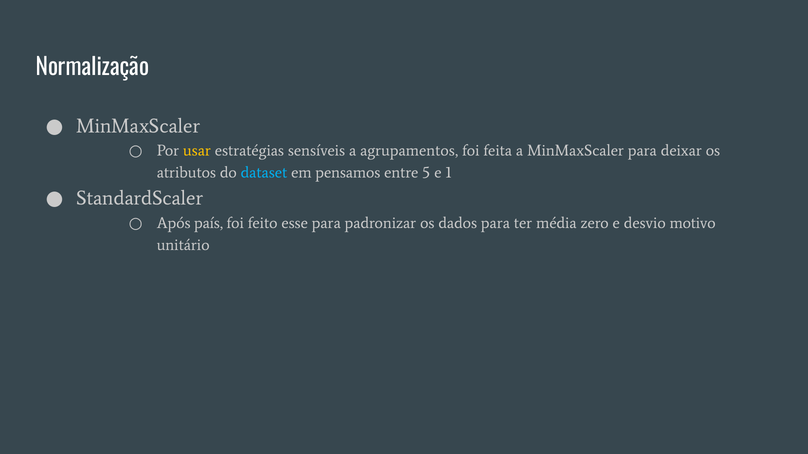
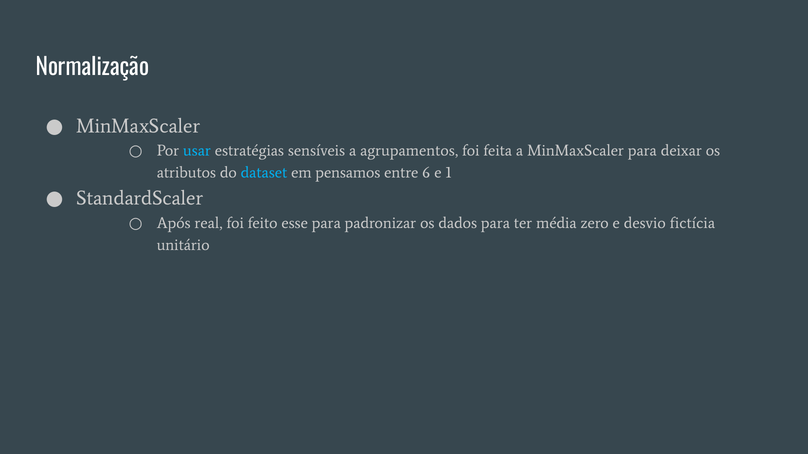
usar colour: yellow -> light blue
5: 5 -> 6
país: país -> real
motivo: motivo -> fictícia
